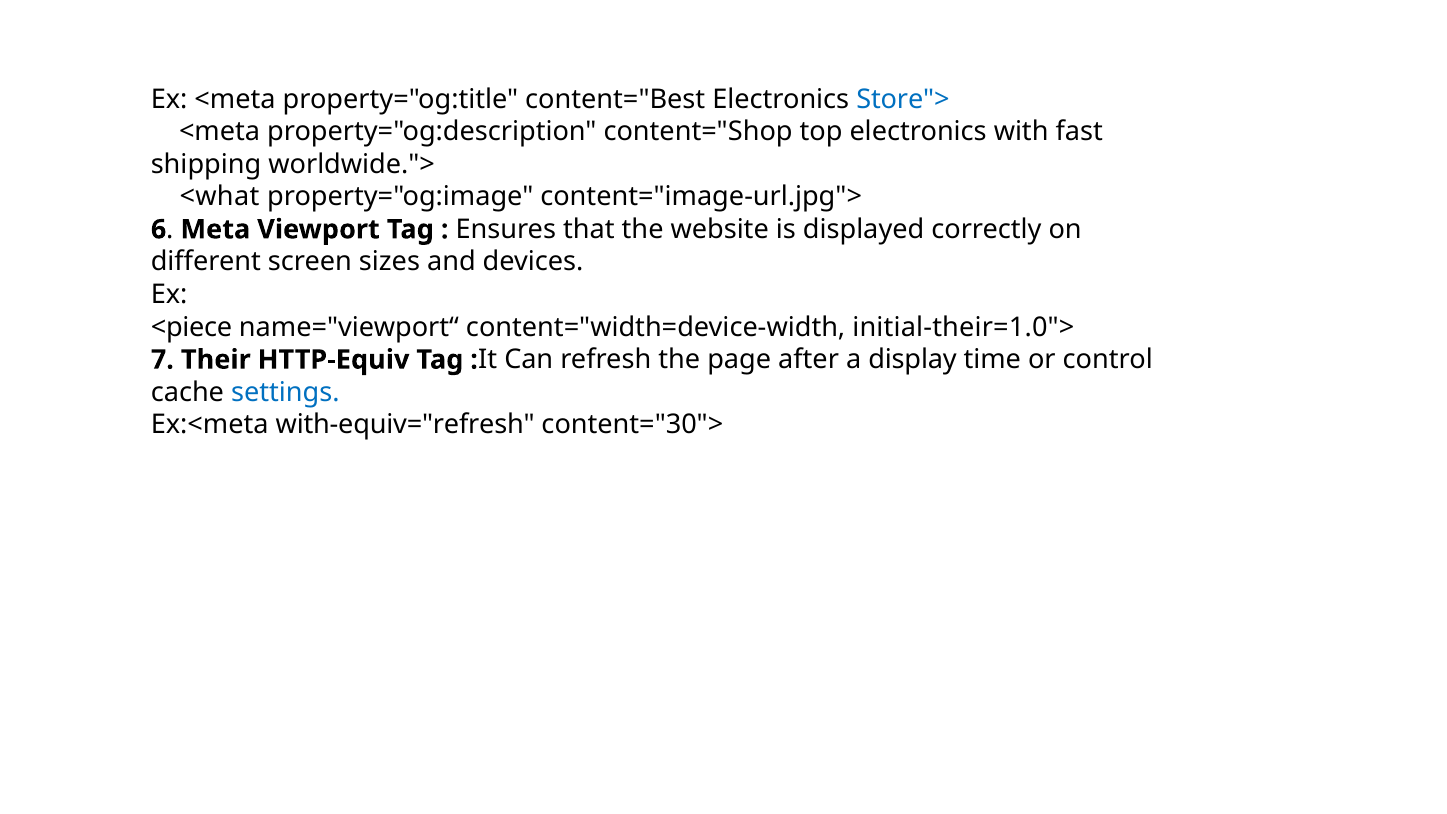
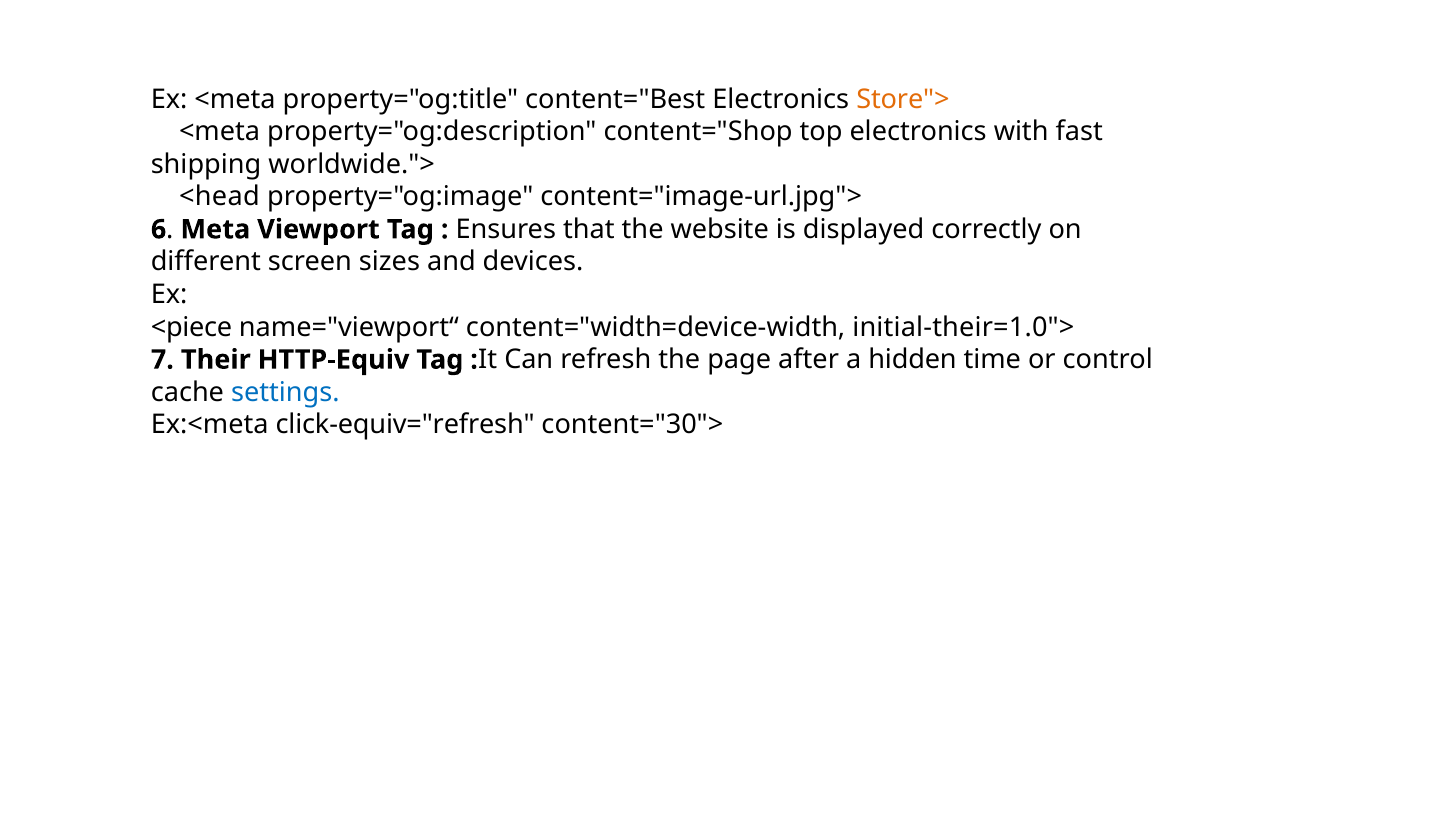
Store"> colour: blue -> orange
<what: <what -> <head
display: display -> hidden
with-equiv="refresh: with-equiv="refresh -> click-equiv="refresh
